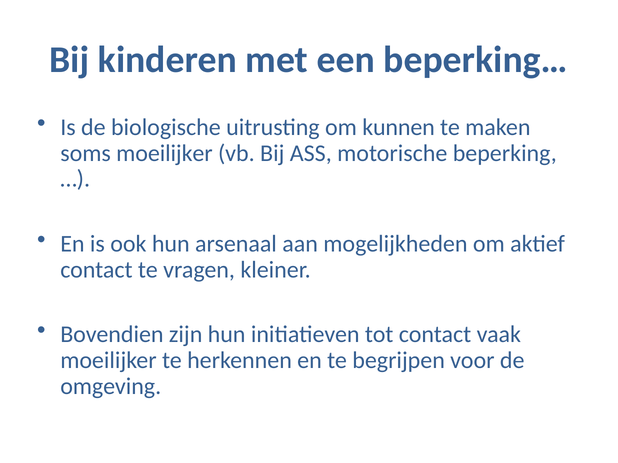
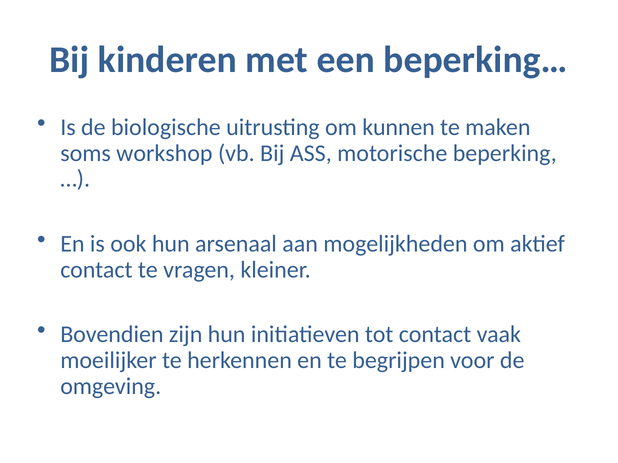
soms moeilijker: moeilijker -> workshop
